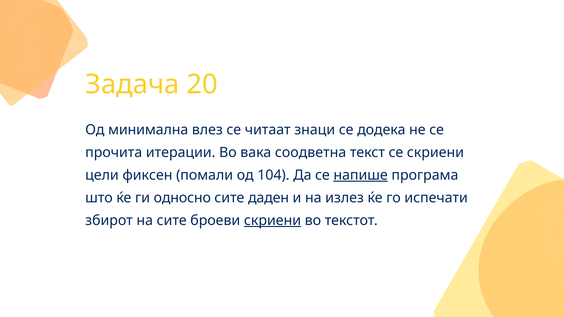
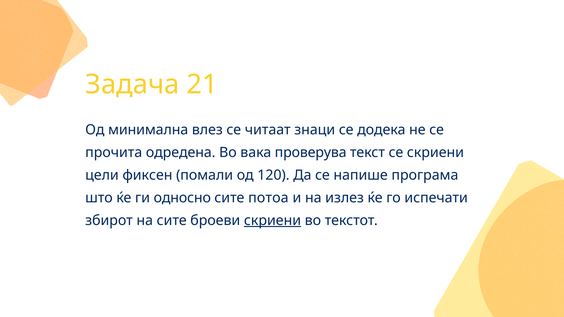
20: 20 -> 21
итерации: итерации -> одредена
соодветна: соодветна -> проверува
104: 104 -> 120
напише underline: present -> none
даден: даден -> потоа
